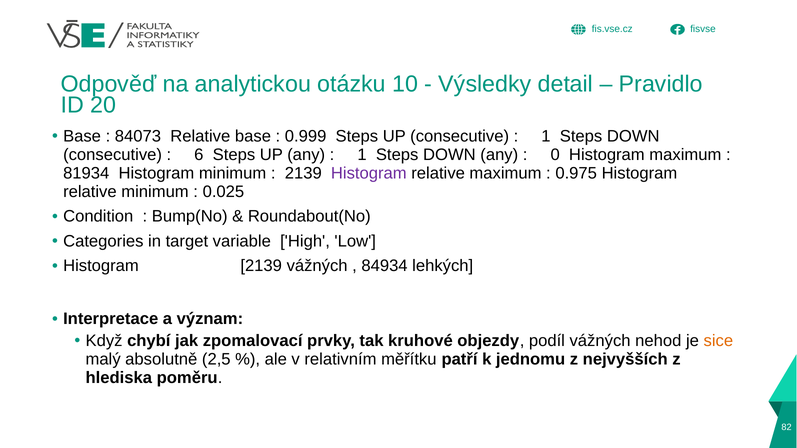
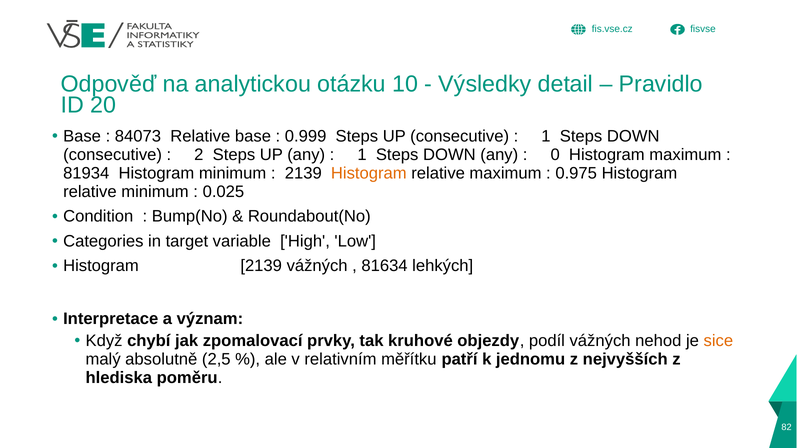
6: 6 -> 2
Histogram at (369, 173) colour: purple -> orange
84934: 84934 -> 81634
